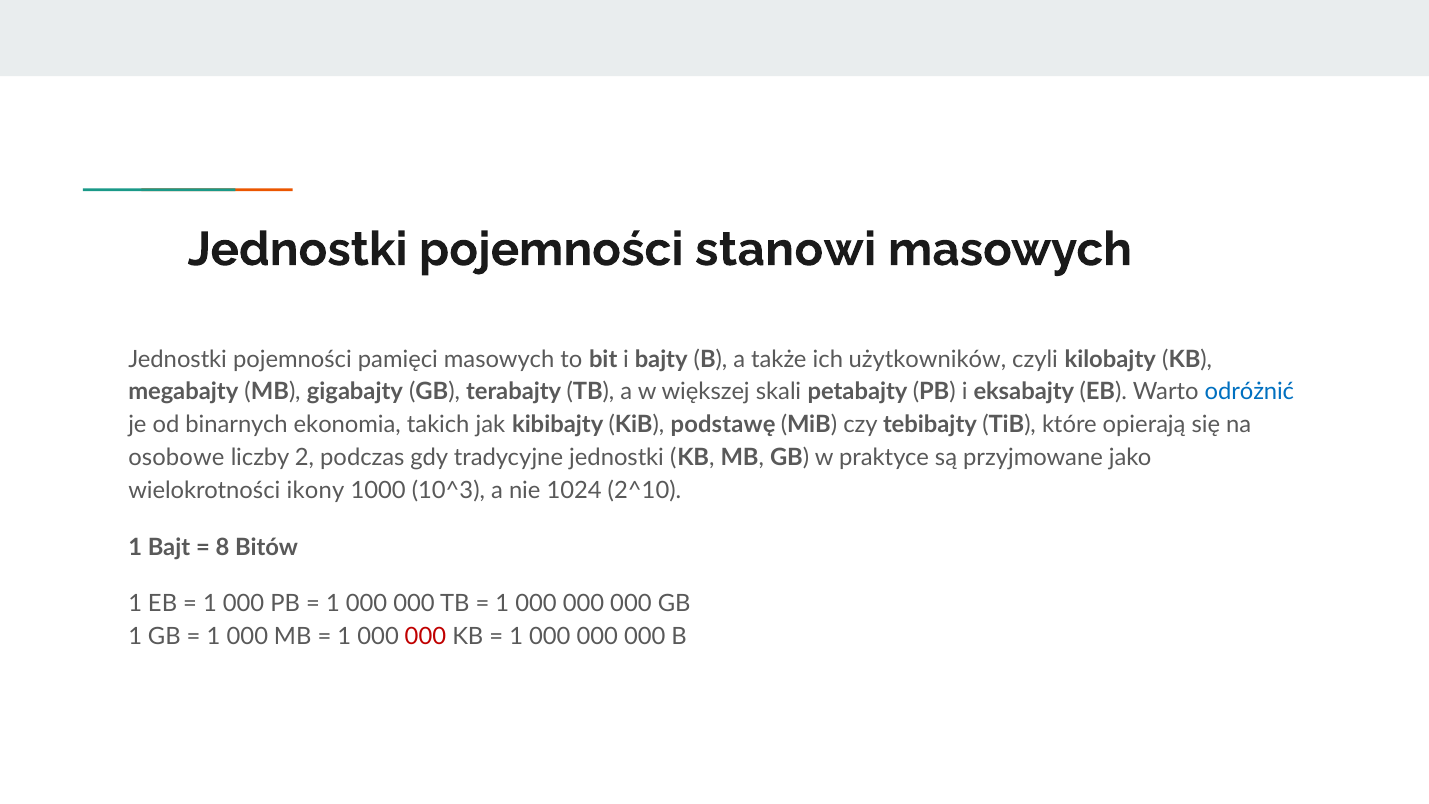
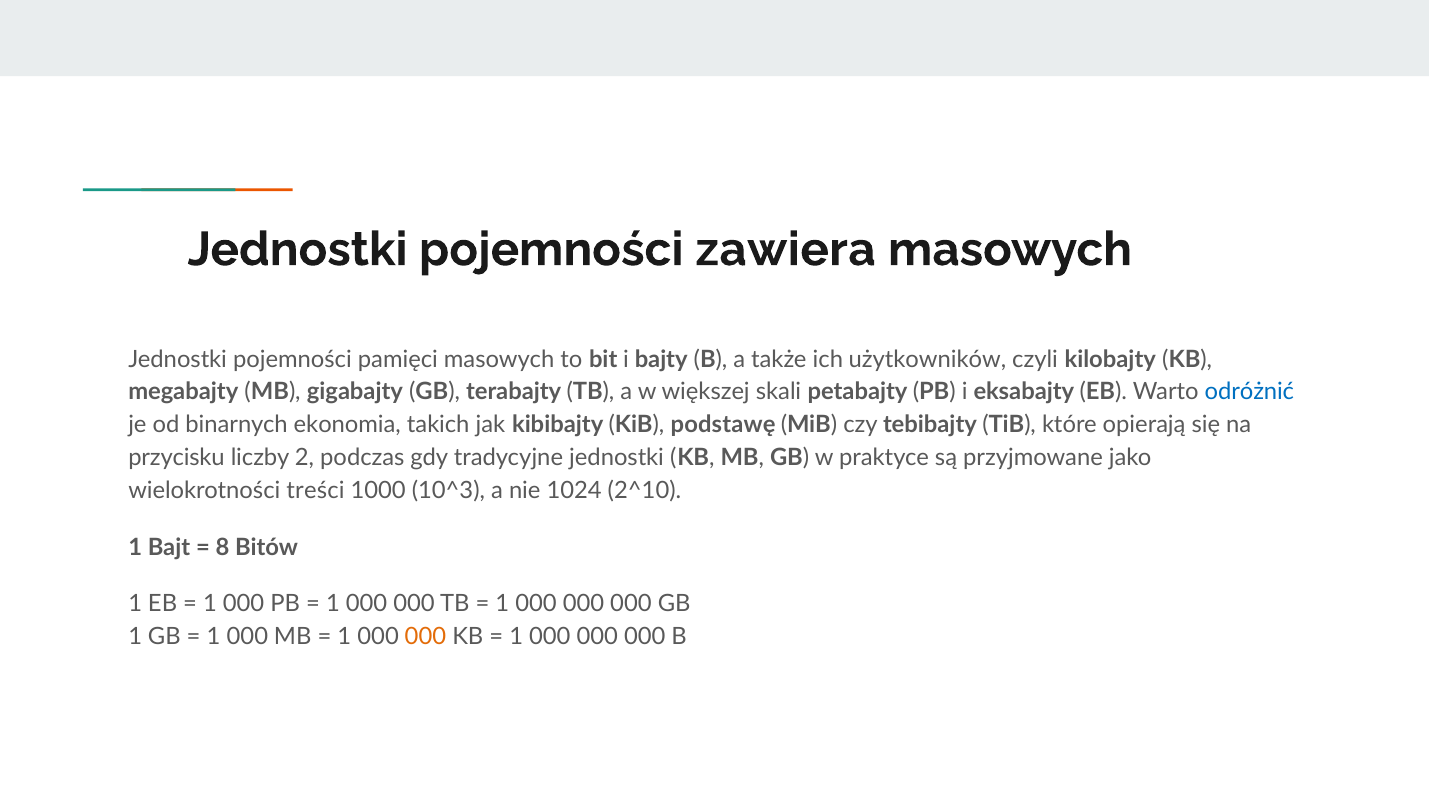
stanowi: stanowi -> zawiera
osobowe: osobowe -> przycisku
ikony: ikony -> treści
000 at (425, 637) colour: red -> orange
